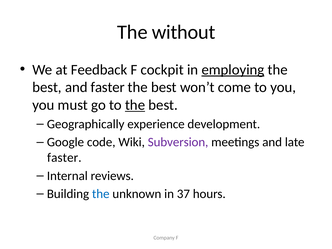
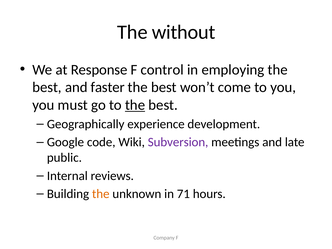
Feedback: Feedback -> Response
cockpit: cockpit -> control
employing underline: present -> none
faster at (64, 158): faster -> public
the at (101, 194) colour: blue -> orange
37: 37 -> 71
